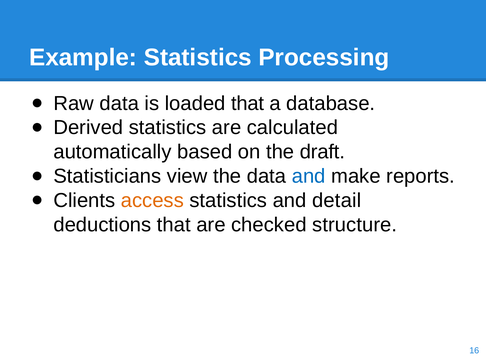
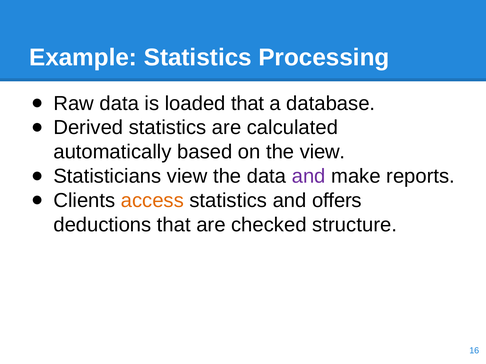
the draft: draft -> view
and at (309, 176) colour: blue -> purple
detail: detail -> offers
